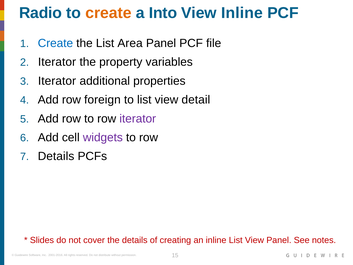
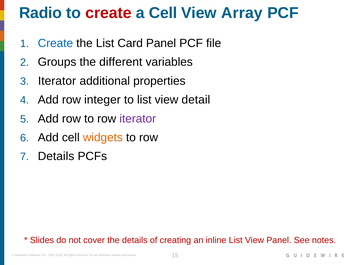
create at (108, 13) colour: orange -> red
a Into: Into -> Cell
View Inline: Inline -> Array
Area: Area -> Card
Iterator at (57, 62): Iterator -> Groups
property: property -> different
foreign: foreign -> integer
widgets colour: purple -> orange
